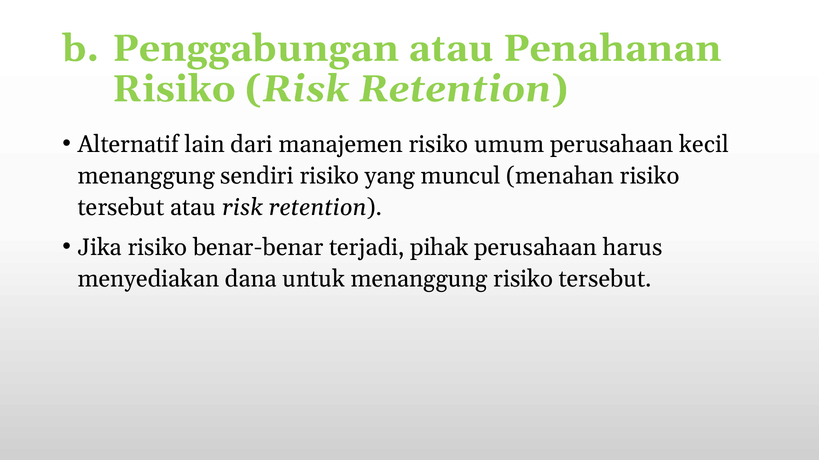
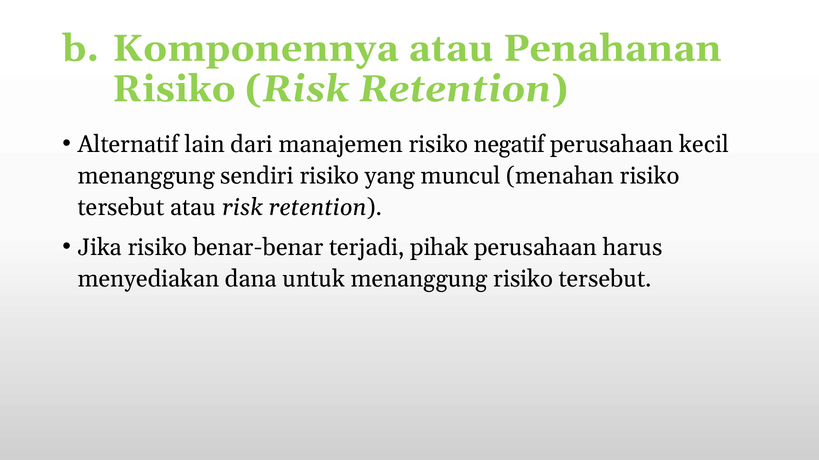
Penggabungan: Penggabungan -> Komponennya
umum: umum -> negatif
